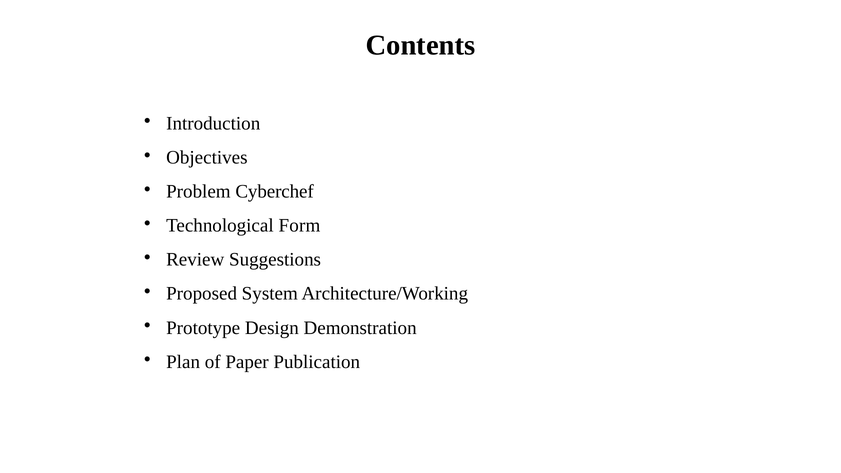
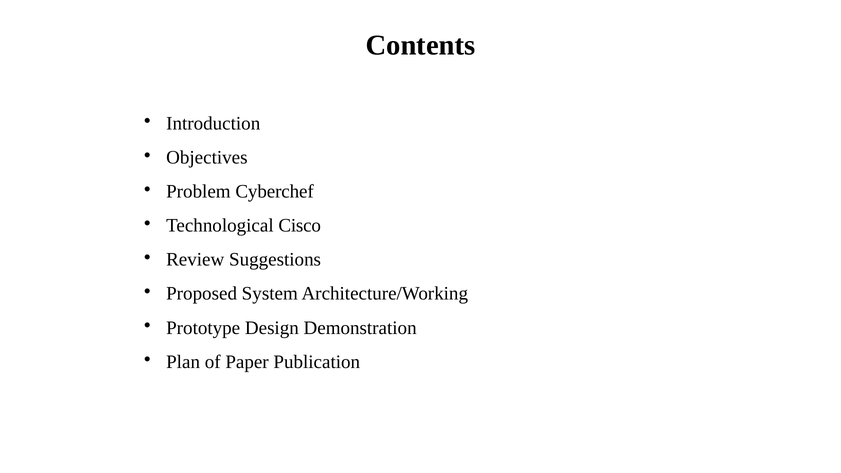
Form: Form -> Cisco
